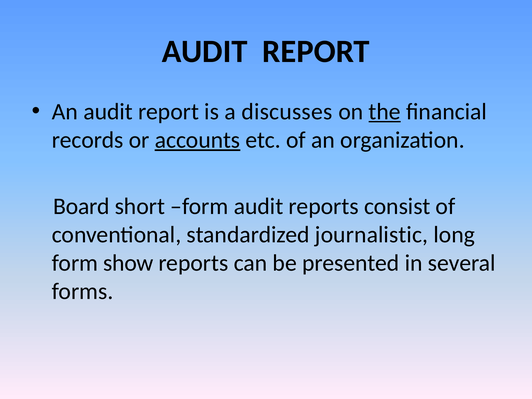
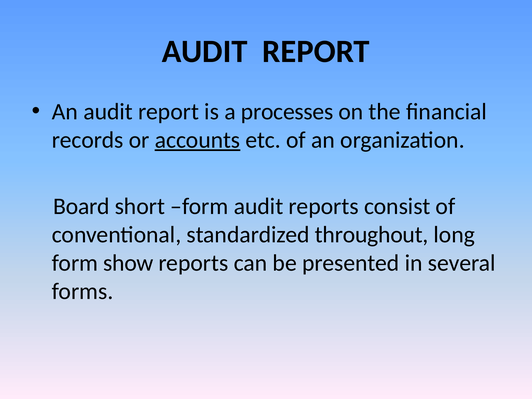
discusses: discusses -> processes
the underline: present -> none
journalistic: journalistic -> throughout
